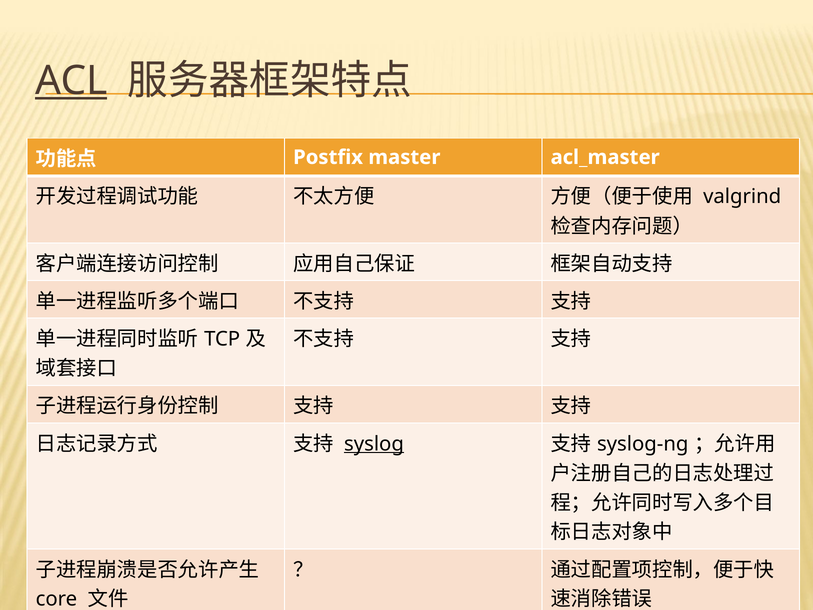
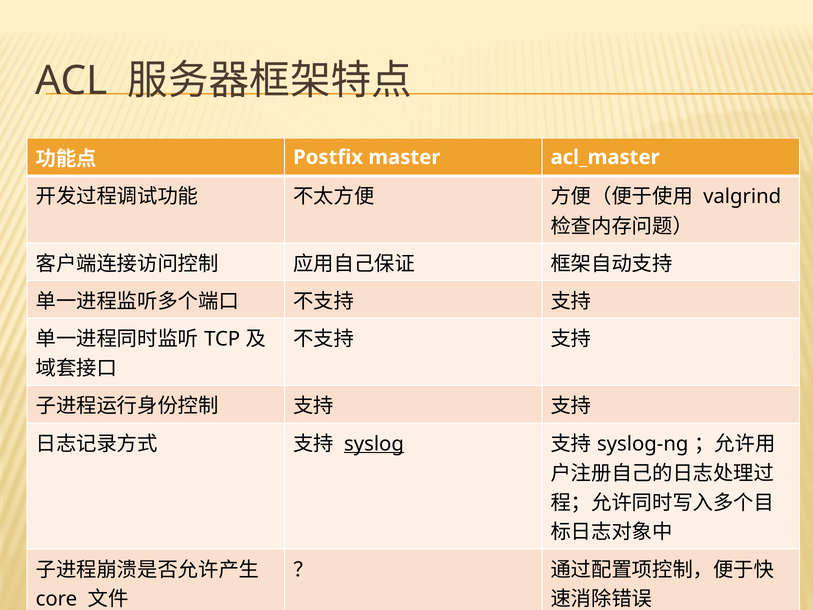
ACL underline: present -> none
